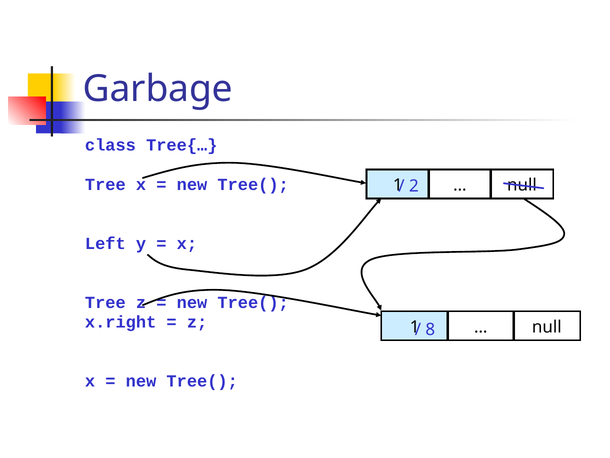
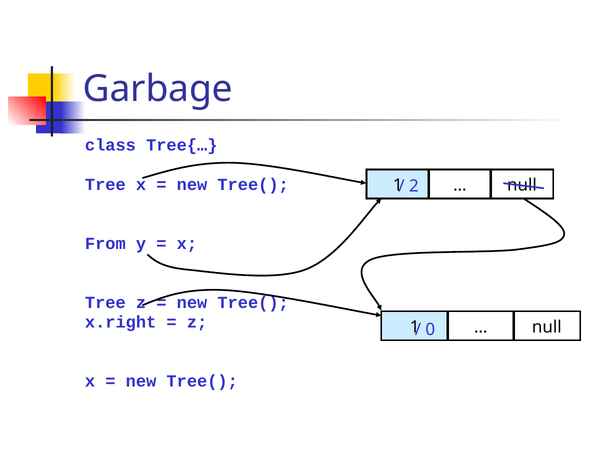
Left: Left -> From
8: 8 -> 0
